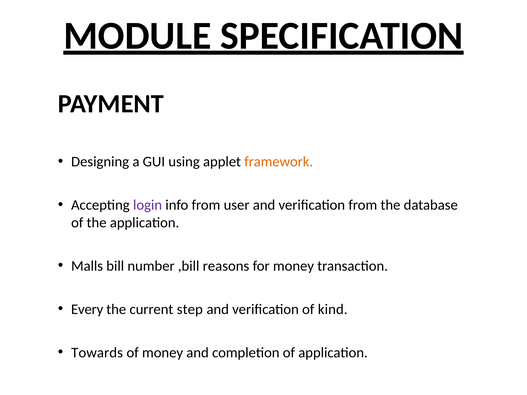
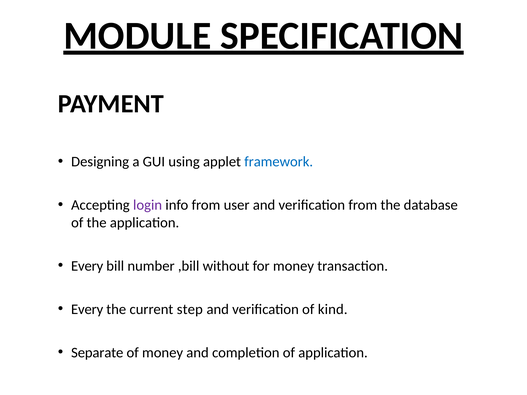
framework colour: orange -> blue
Malls at (87, 266): Malls -> Every
reasons: reasons -> without
Towards: Towards -> Separate
